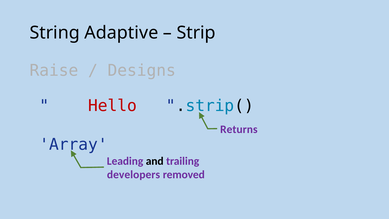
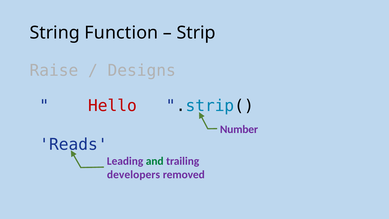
Adaptive: Adaptive -> Function
Returns: Returns -> Number
Array: Array -> Reads
and colour: black -> green
